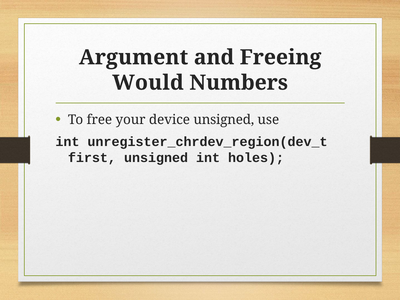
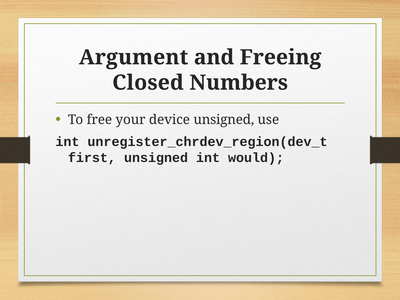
Would: Would -> Closed
holes: holes -> would
